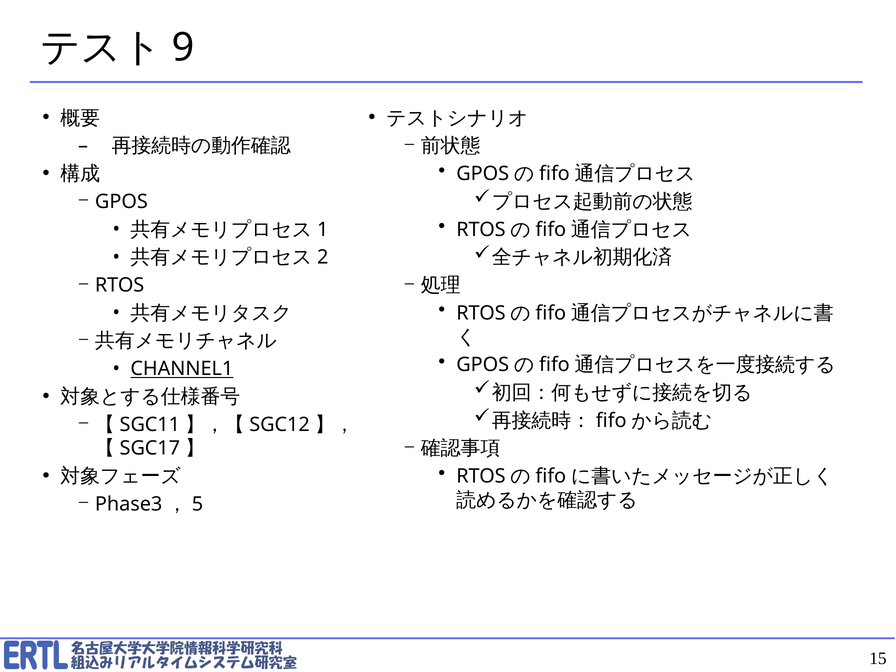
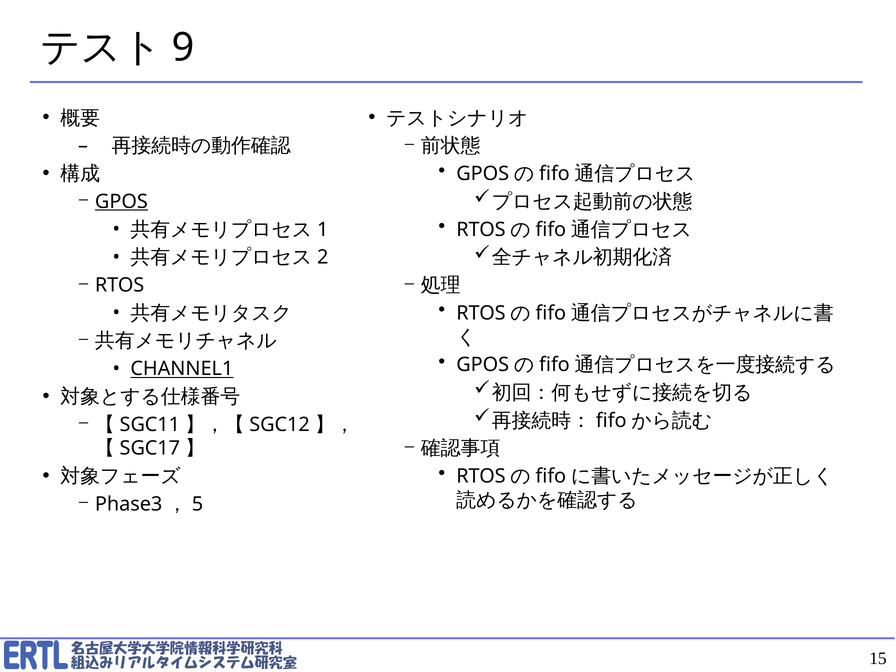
GPOS underline: none -> present
